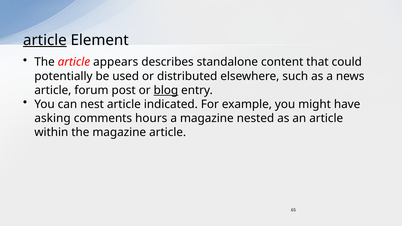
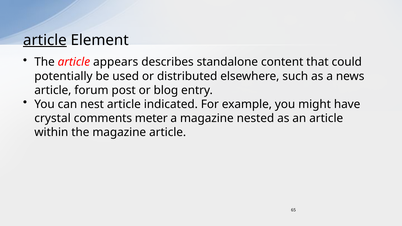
blog underline: present -> none
asking: asking -> crystal
hours: hours -> meter
